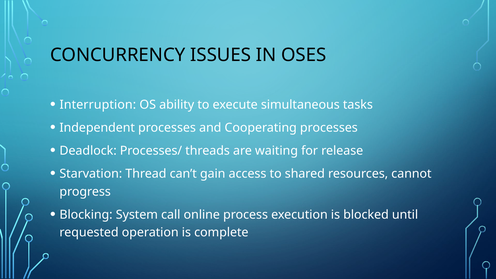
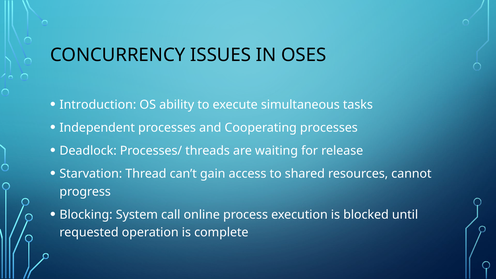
Interruption: Interruption -> Introduction
